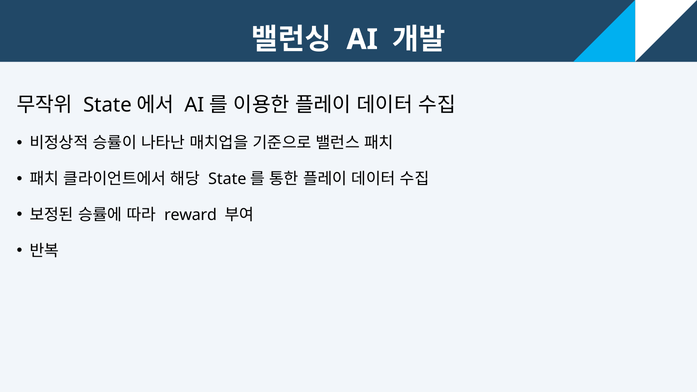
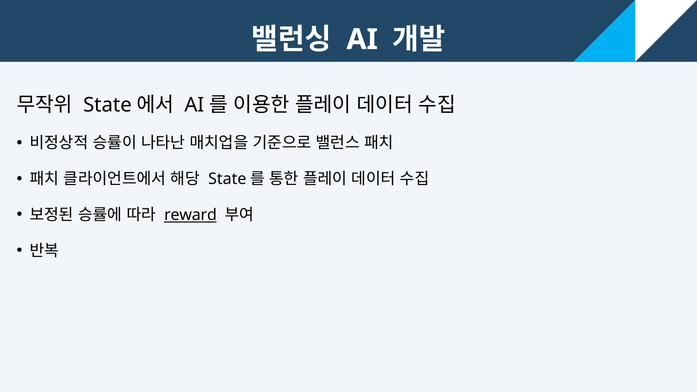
reward underline: none -> present
